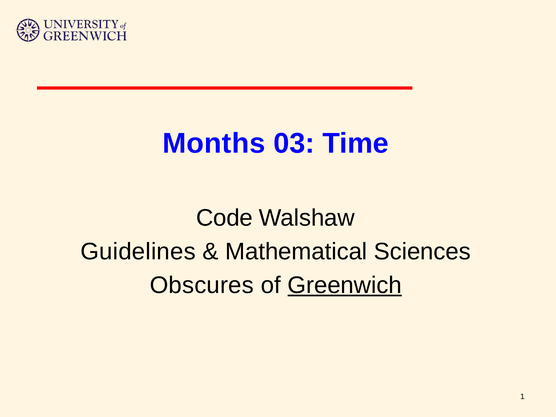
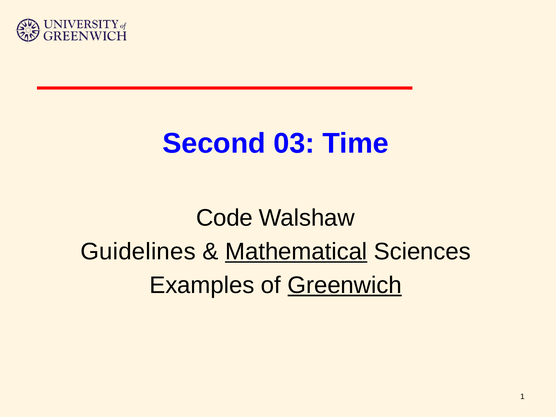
Months: Months -> Second
Mathematical underline: none -> present
Obscures: Obscures -> Examples
